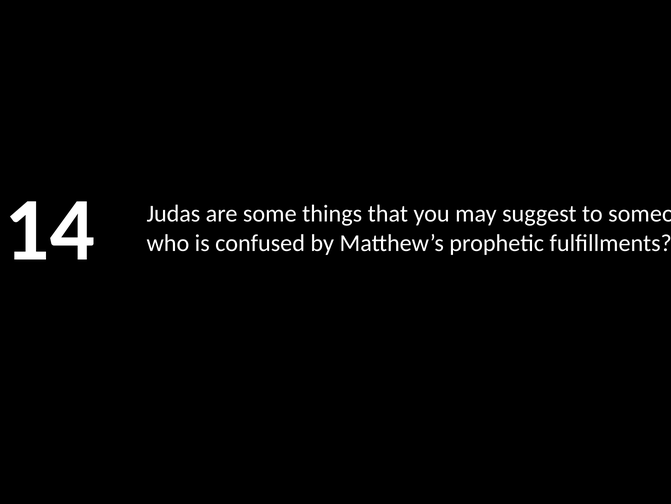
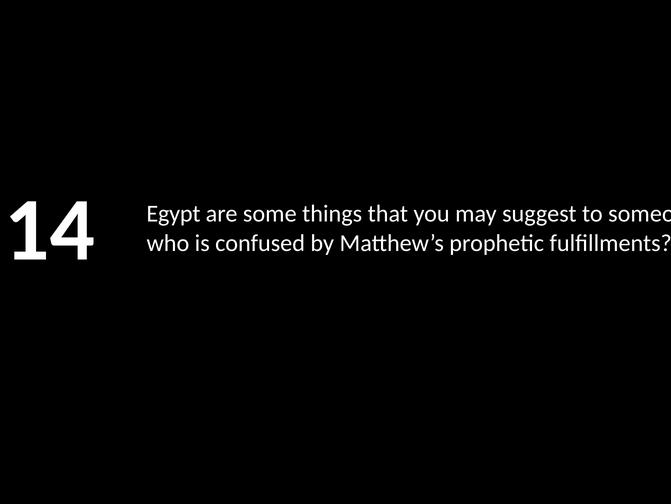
Judas: Judas -> Egypt
